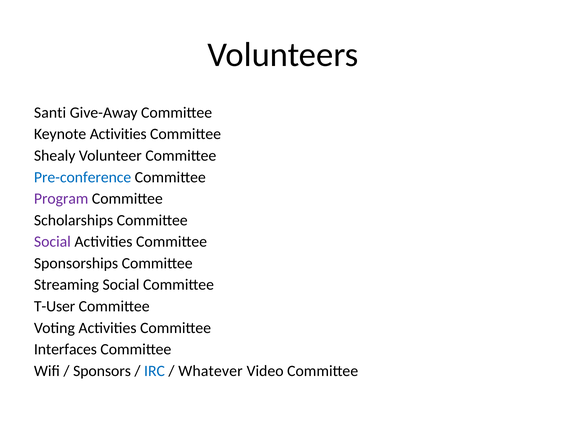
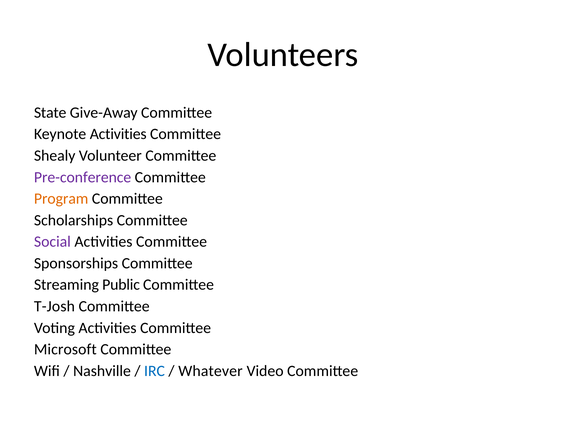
Santi: Santi -> State
Pre-conference colour: blue -> purple
Program colour: purple -> orange
Streaming Social: Social -> Public
T-User: T-User -> T-Josh
Interfaces: Interfaces -> Microsoft
Sponsors: Sponsors -> Nashville
